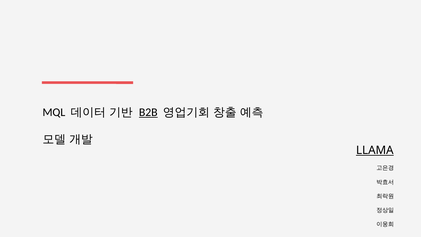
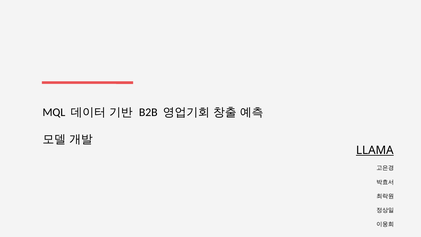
B2B underline: present -> none
